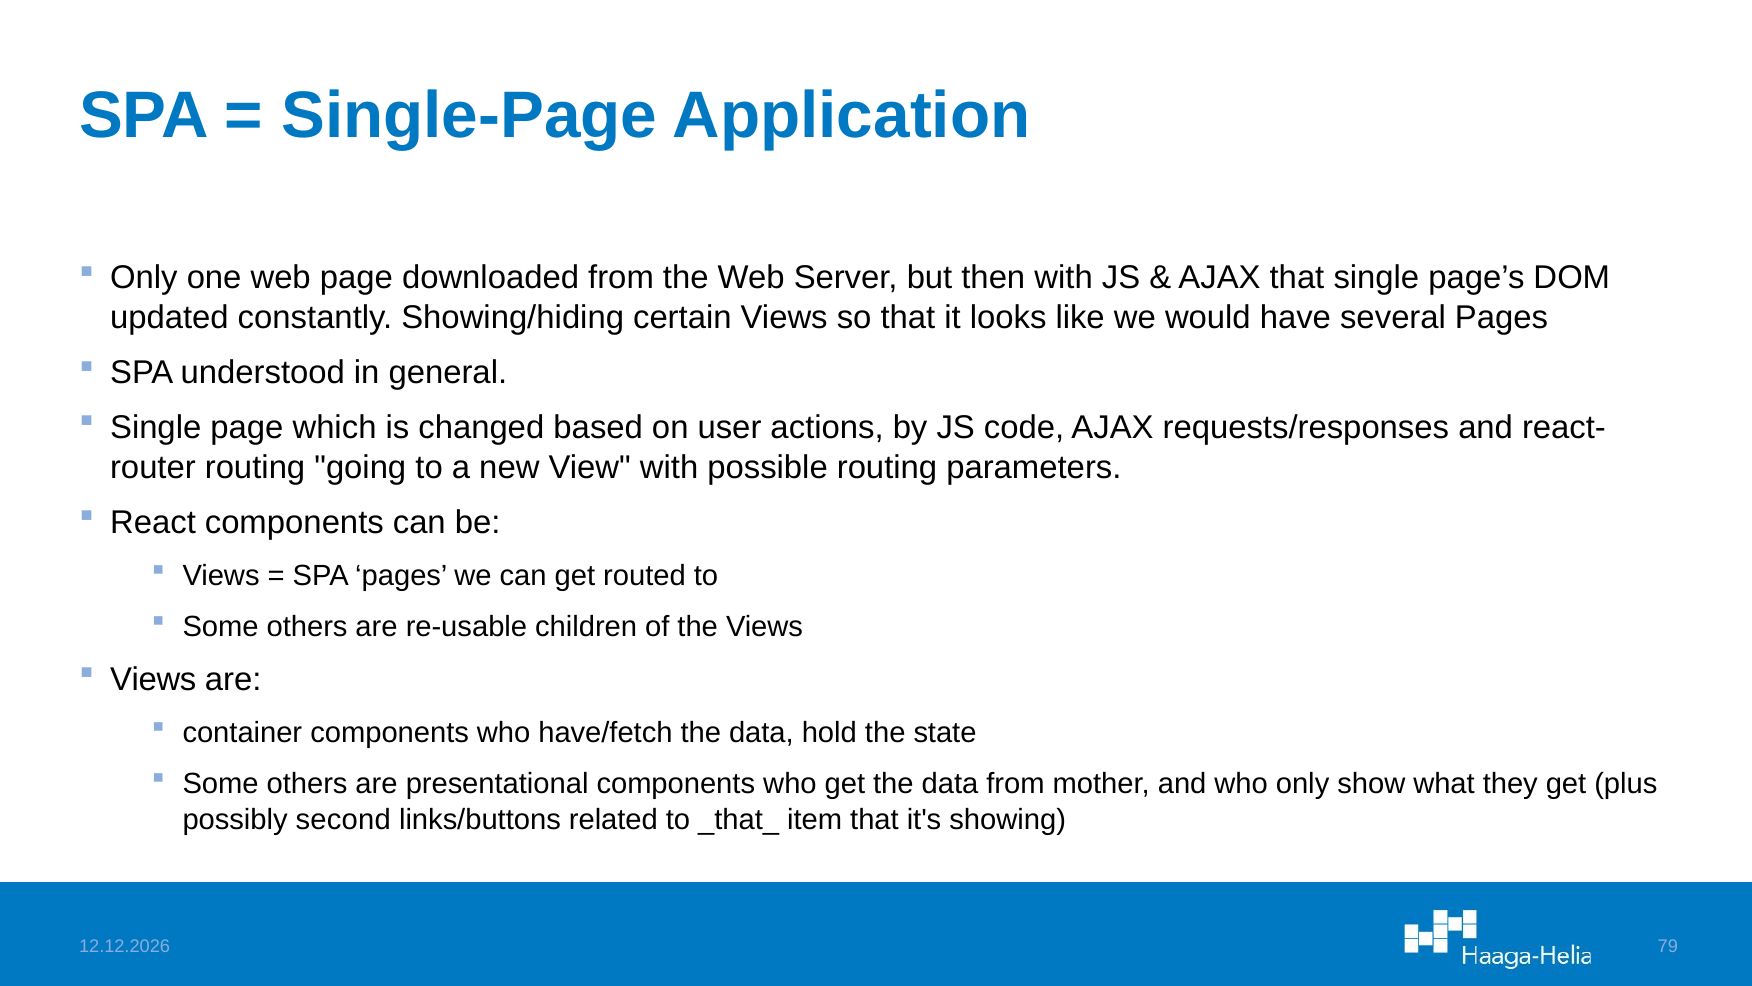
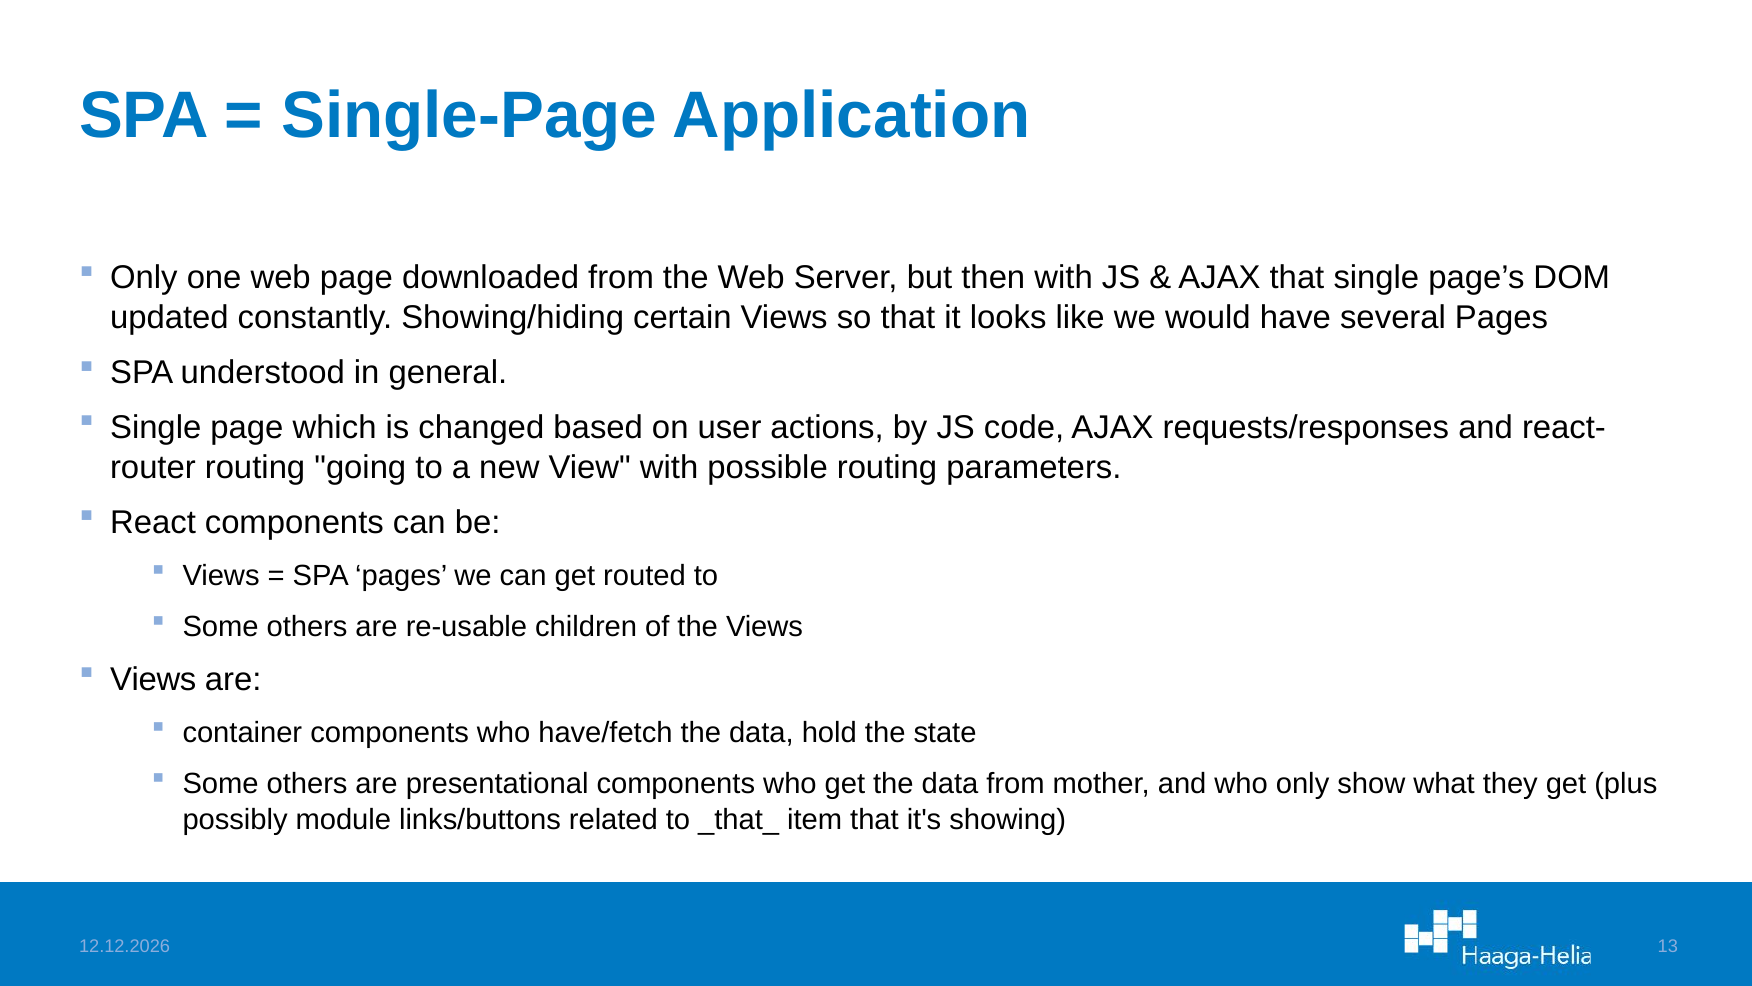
second: second -> module
79: 79 -> 13
